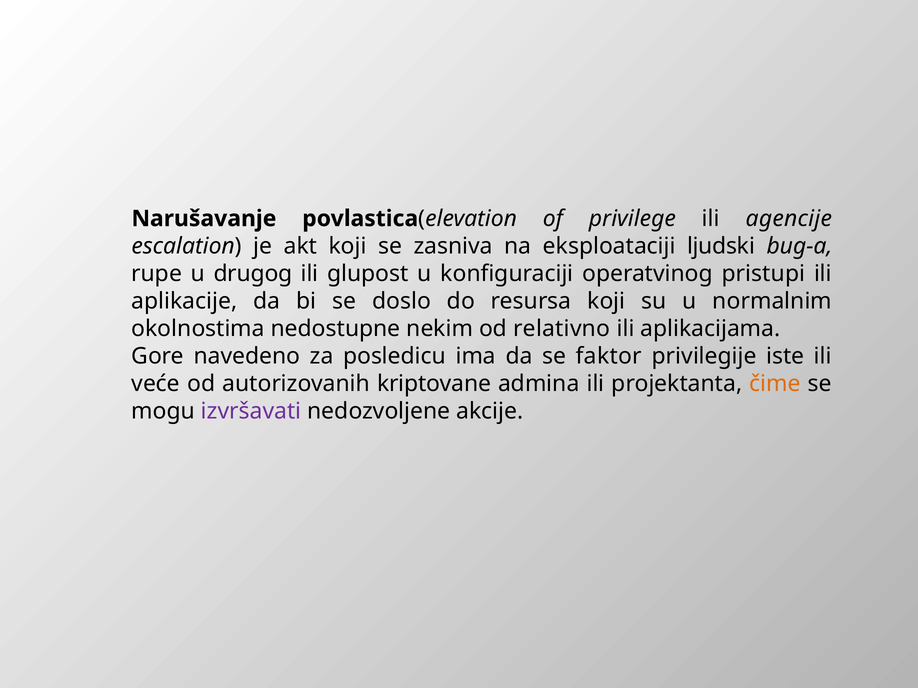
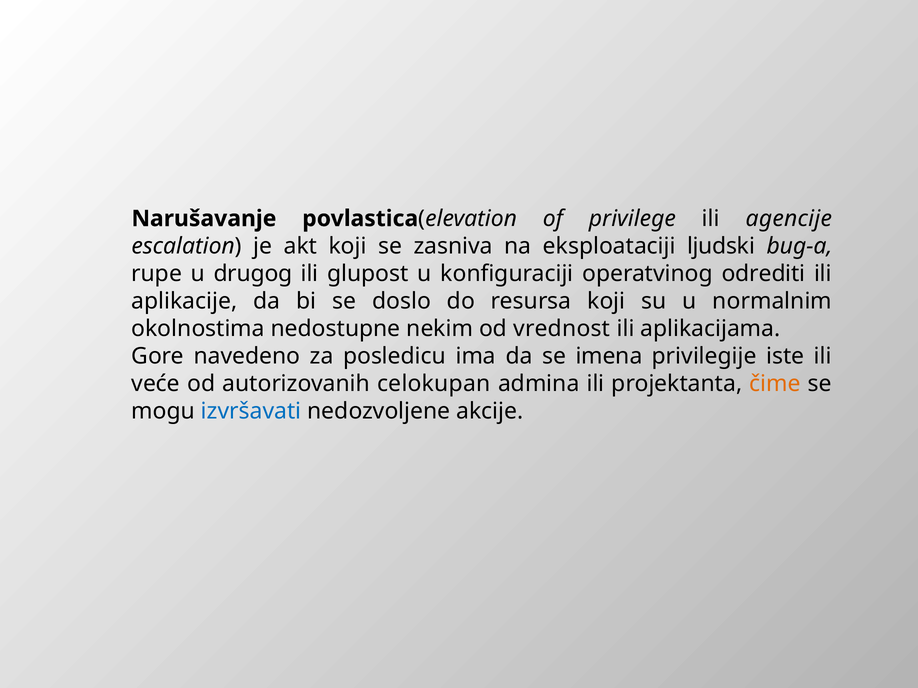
pristupi: pristupi -> odrediti
relativno: relativno -> vrednost
faktor: faktor -> imena
kriptovane: kriptovane -> celokupan
izvršavati colour: purple -> blue
